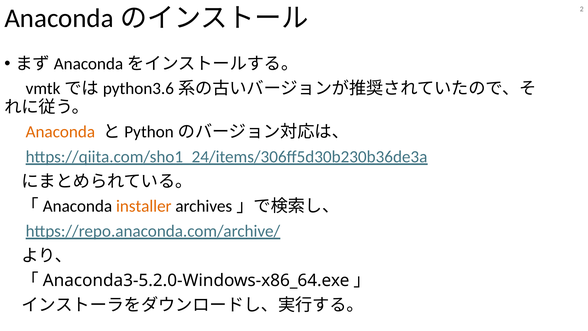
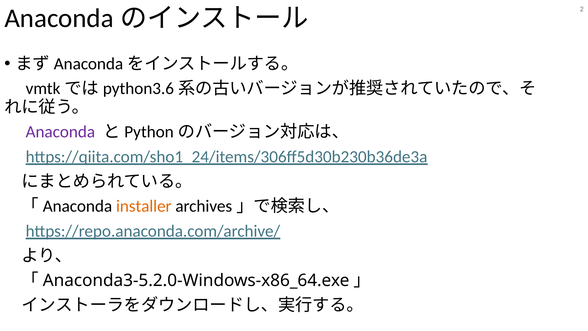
Anaconda colour: orange -> purple
